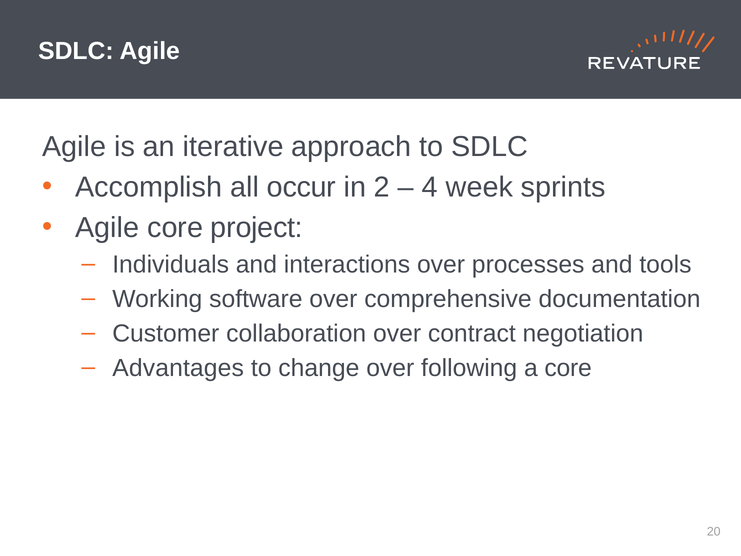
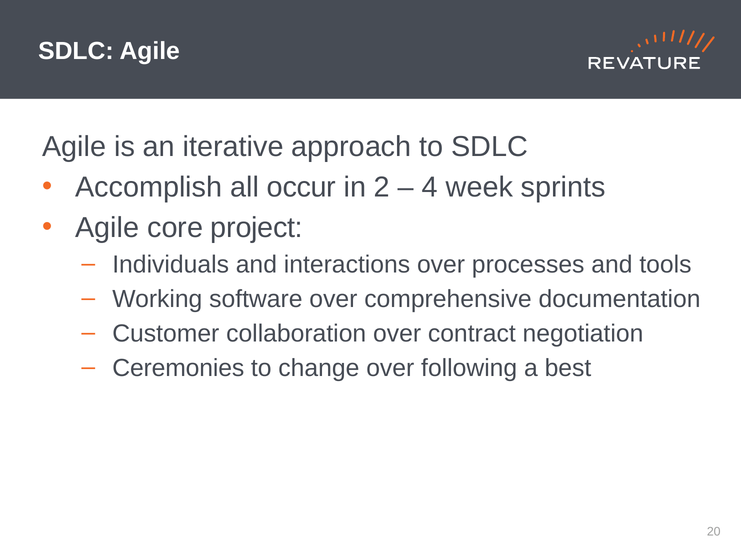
Advantages: Advantages -> Ceremonies
a core: core -> best
